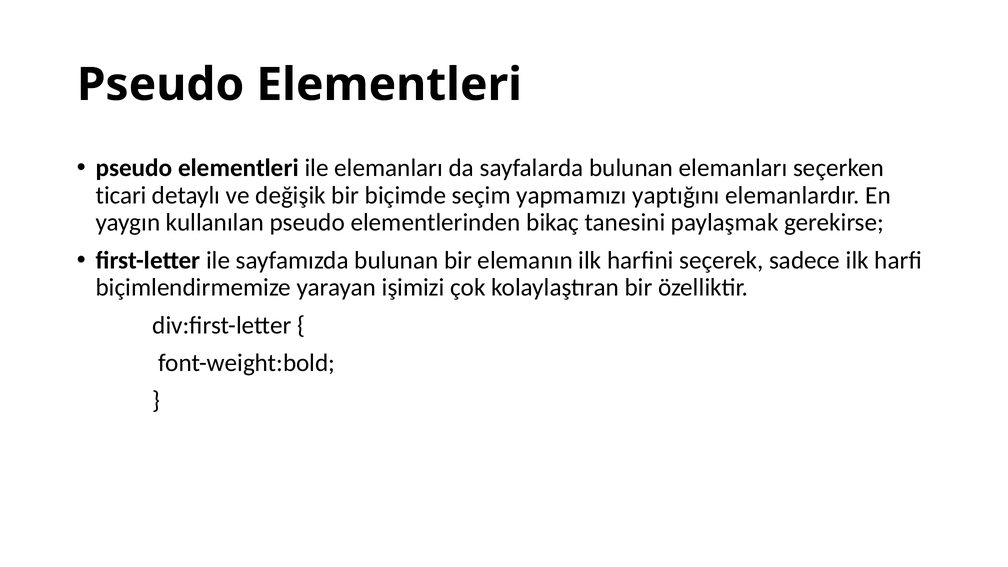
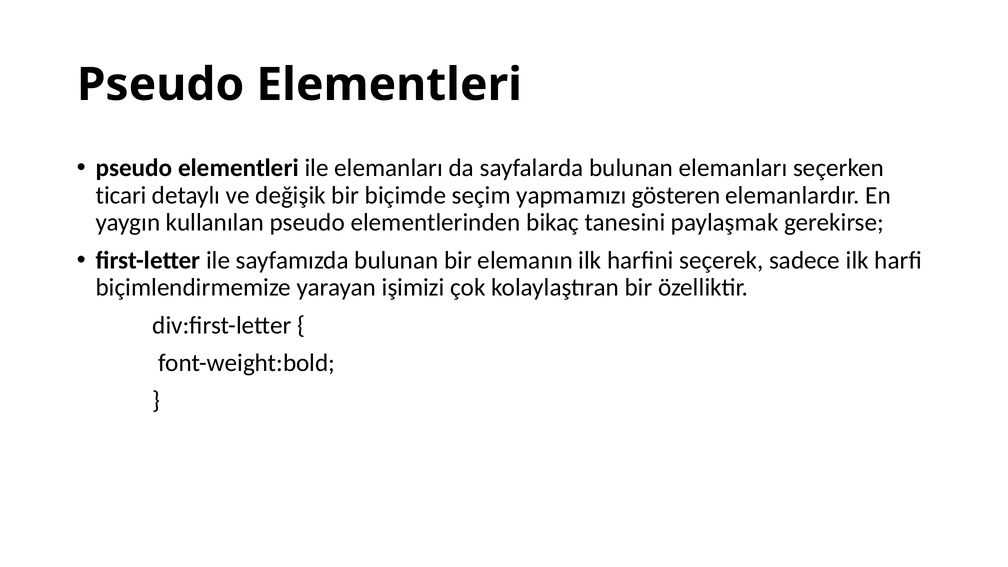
yaptığını: yaptığını -> gösteren
